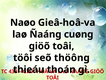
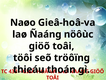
cuøng: cuøng -> nöôùc
thöông: thöông -> tröôïng
